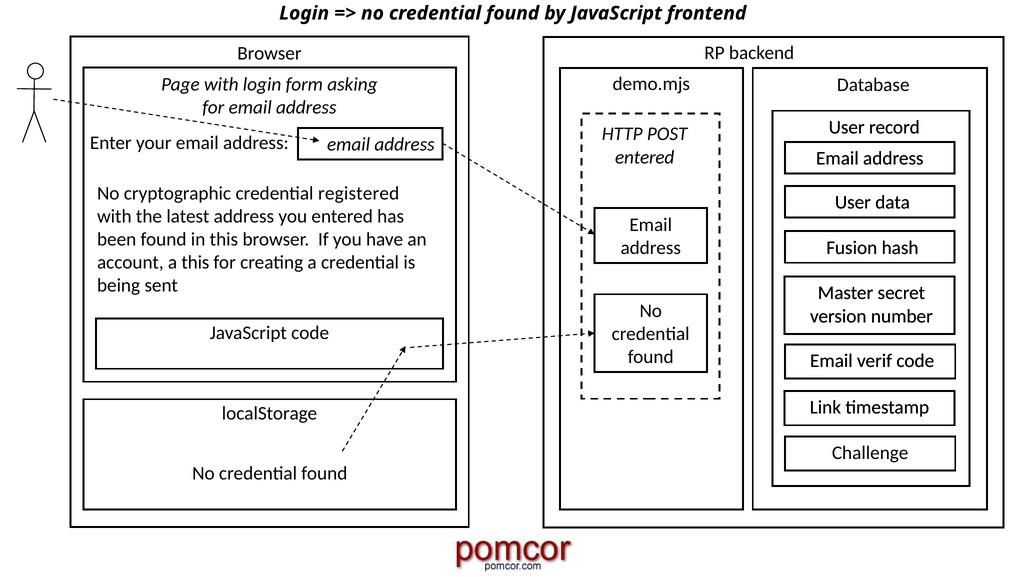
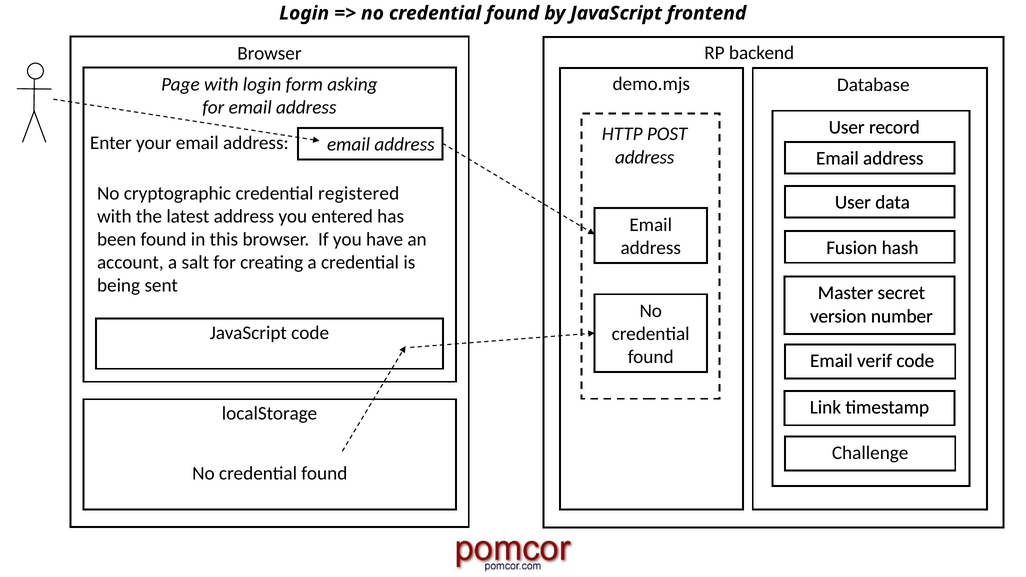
entered at (645, 157): entered -> address
a this: this -> salt
